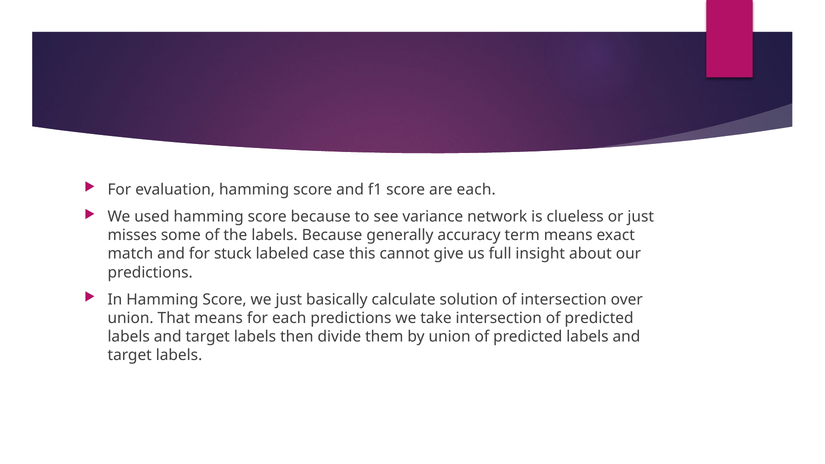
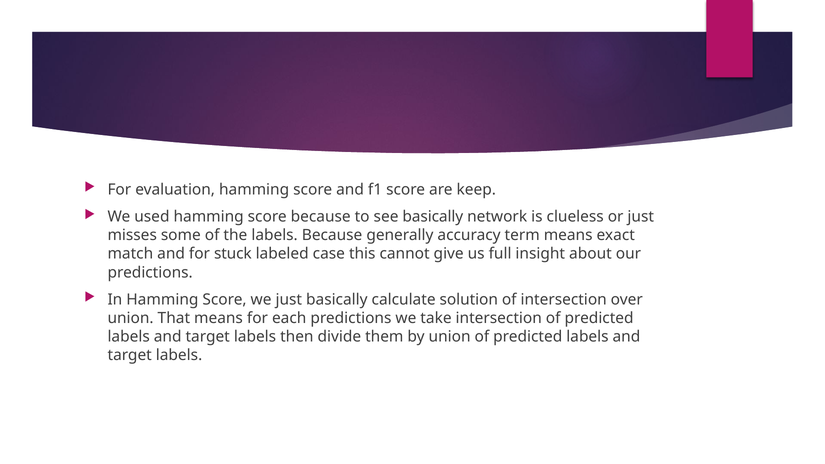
are each: each -> keep
see variance: variance -> basically
